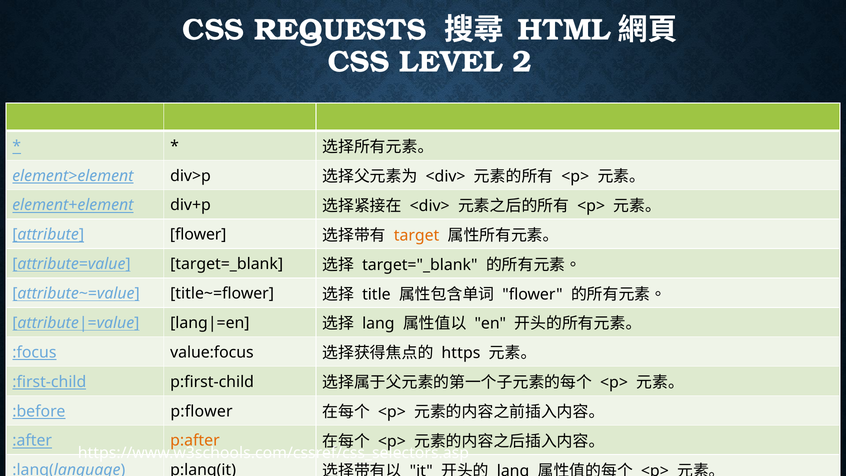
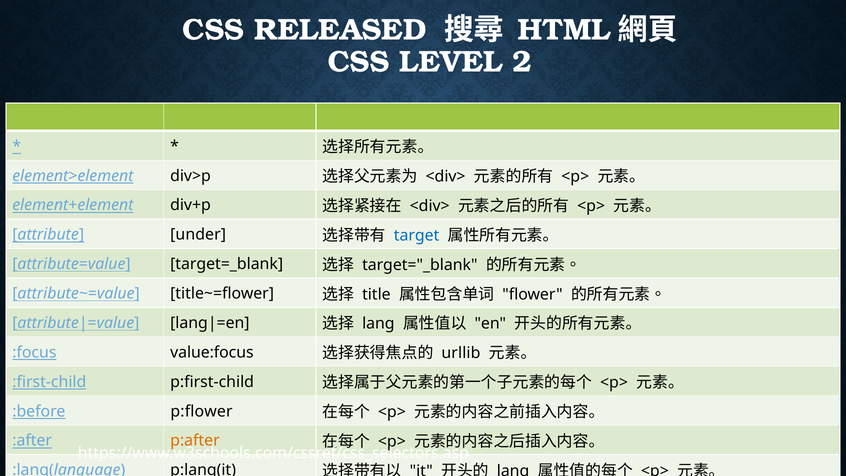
REQUESTS: REQUESTS -> RELEASED
attribute flower: flower -> under
target colour: orange -> blue
https: https -> urllib
